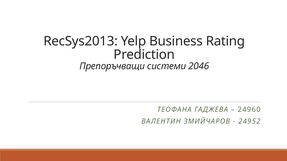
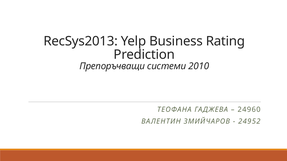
2046: 2046 -> 2010
